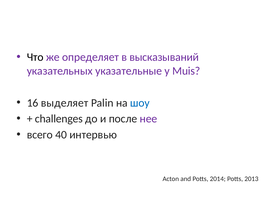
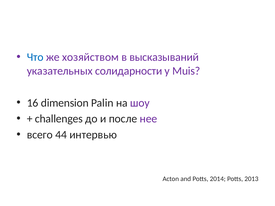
Что colour: black -> blue
определяет: определяет -> хозяйством
указательные: указательные -> солидарности
выделяет: выделяет -> dimension
шоу colour: blue -> purple
40: 40 -> 44
